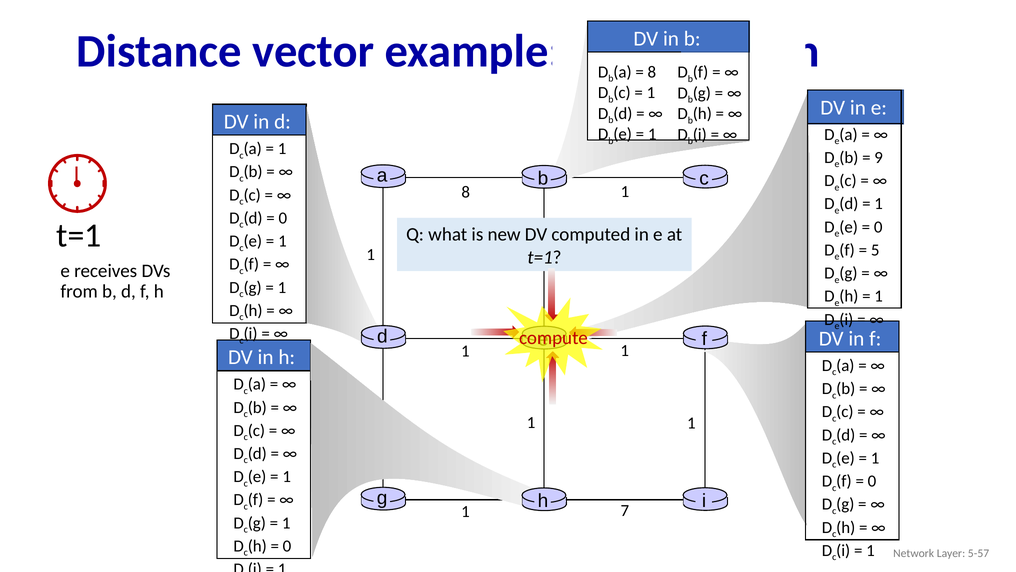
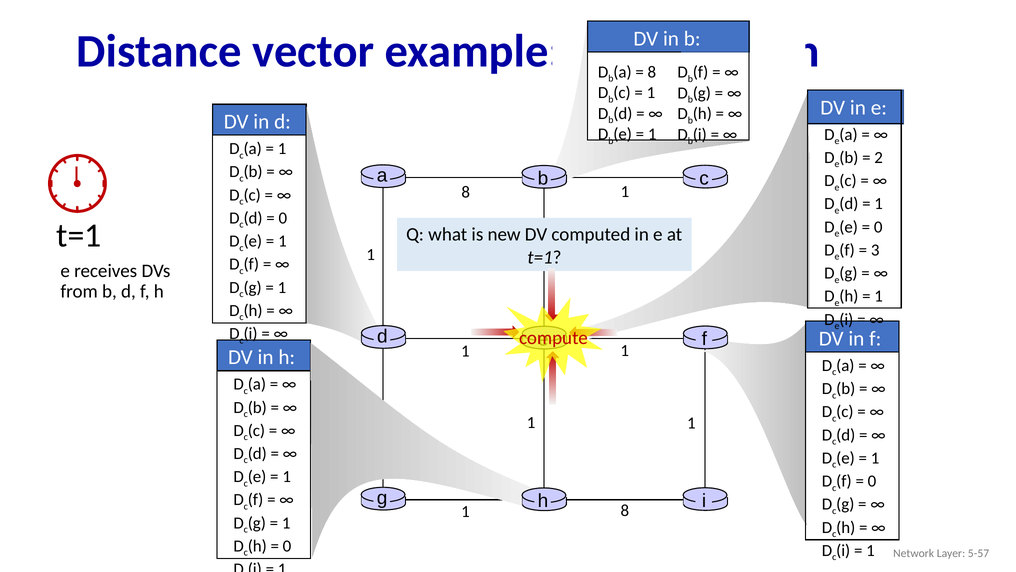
9: 9 -> 2
5: 5 -> 3
7 at (625, 510): 7 -> 8
